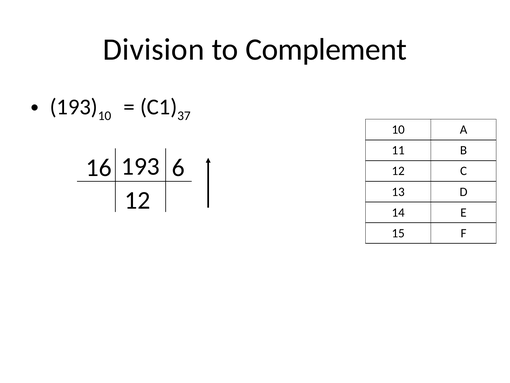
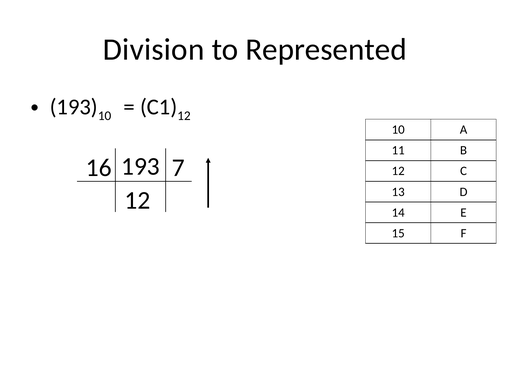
Complement: Complement -> Represented
37 at (184, 116): 37 -> 12
6: 6 -> 7
